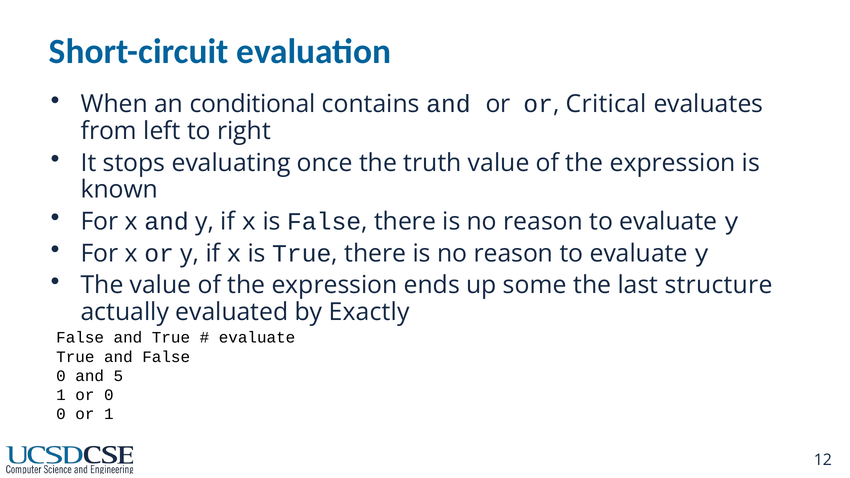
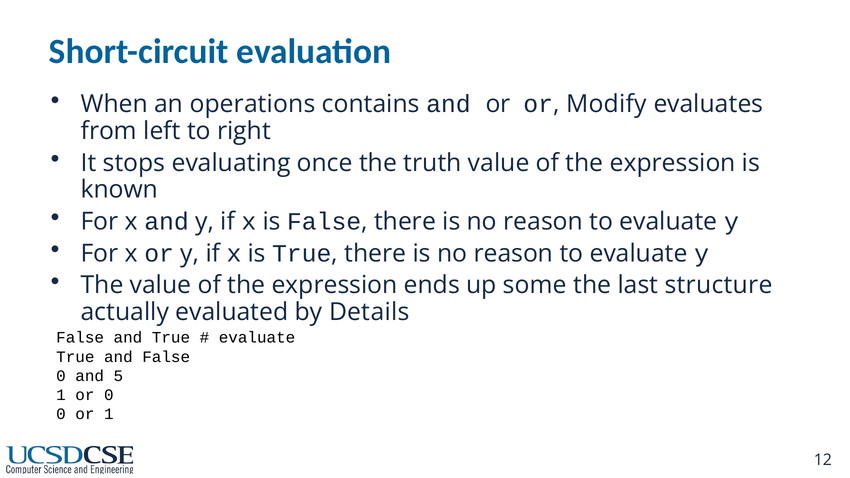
conditional: conditional -> operations
Critical: Critical -> Modify
Exactly: Exactly -> Details
